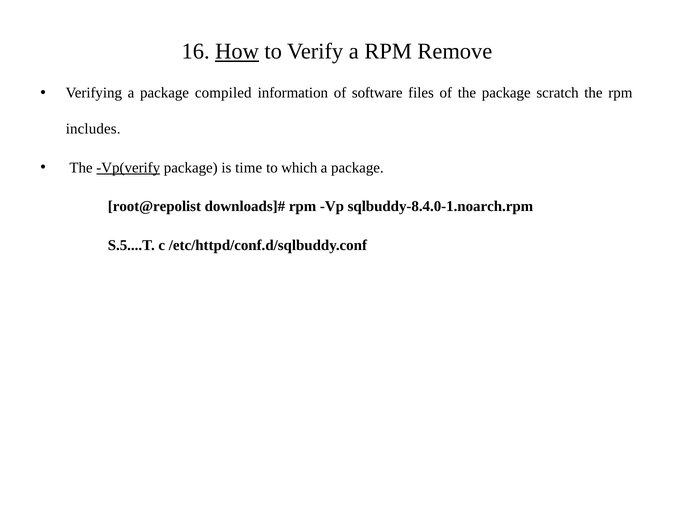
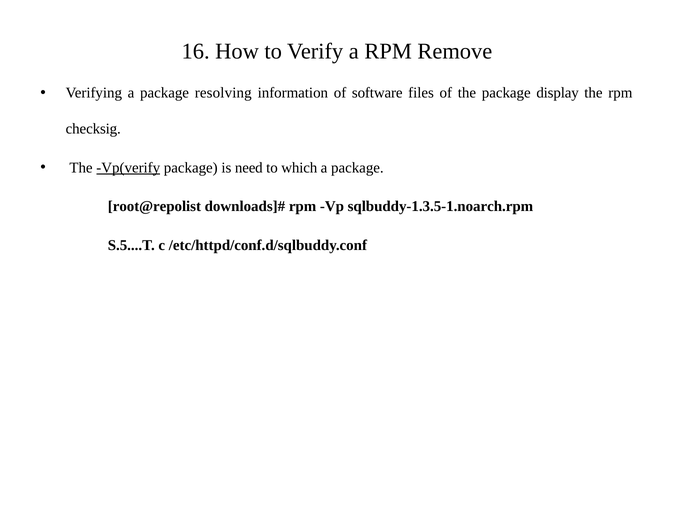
How underline: present -> none
compiled: compiled -> resolving
scratch: scratch -> display
includes: includes -> checksig
time: time -> need
sqlbuddy-8.4.0-1.noarch.rpm: sqlbuddy-8.4.0-1.noarch.rpm -> sqlbuddy-1.3.5-1.noarch.rpm
